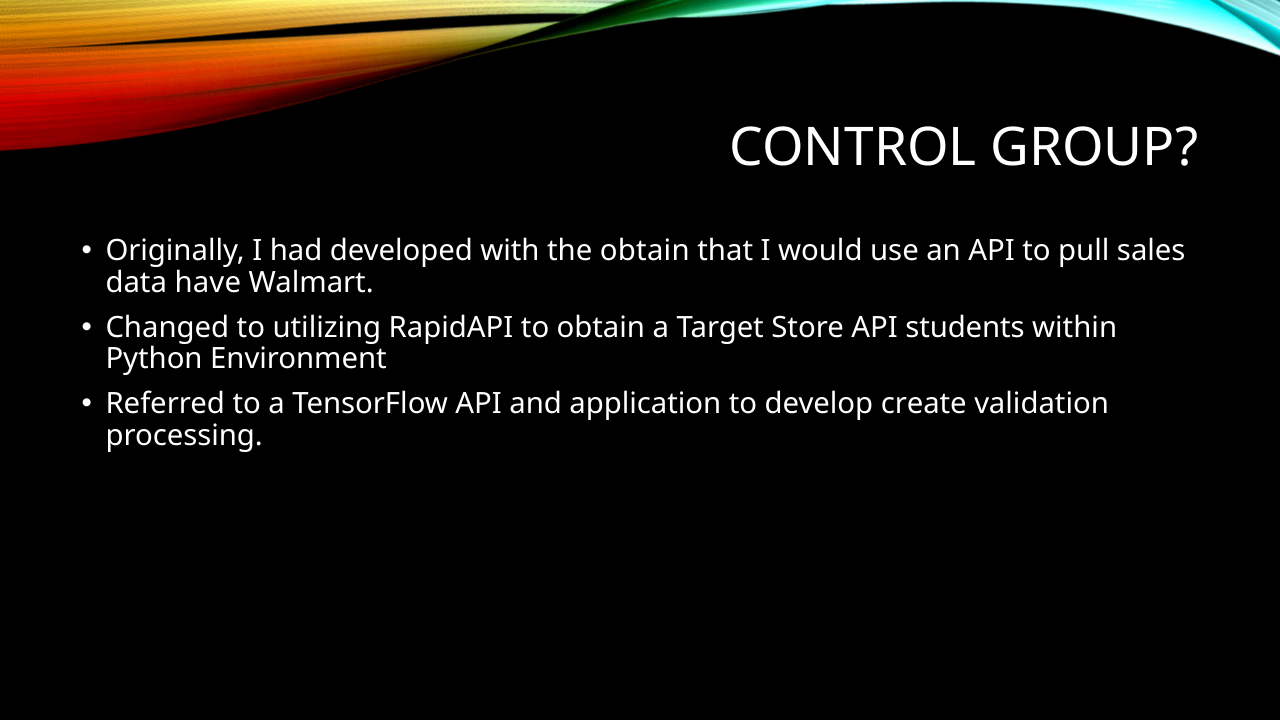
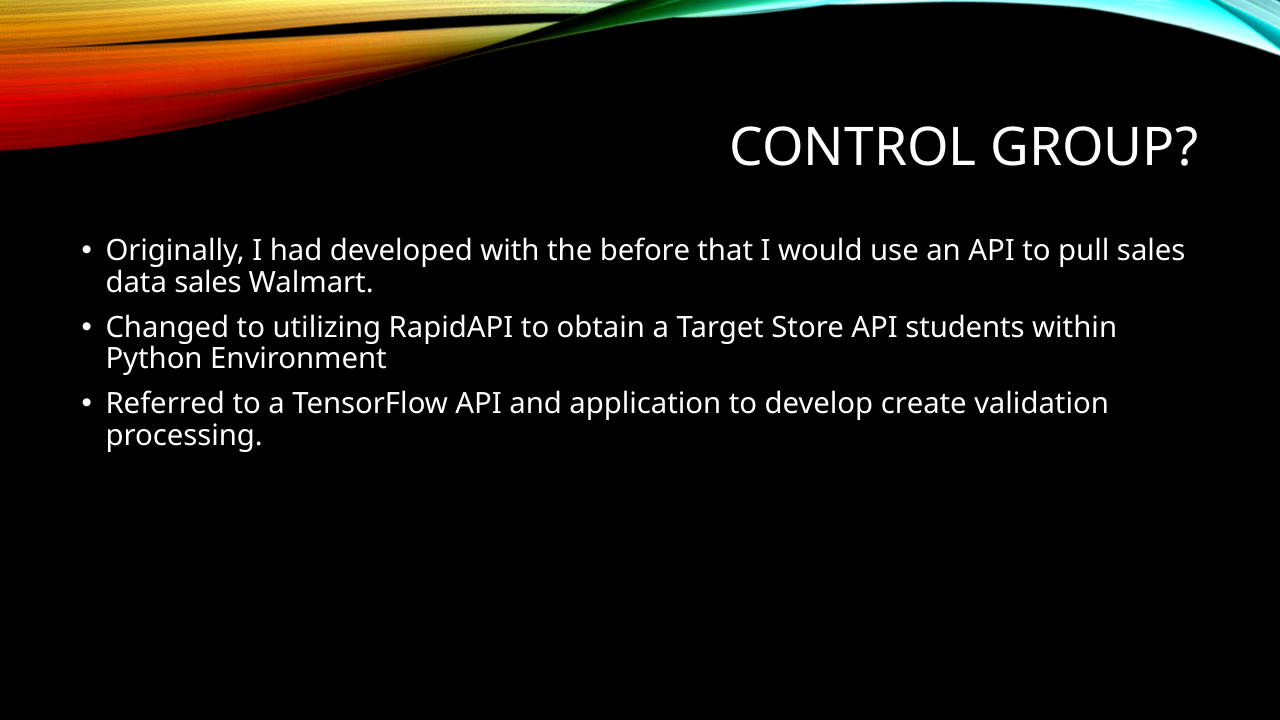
the obtain: obtain -> before
data have: have -> sales
